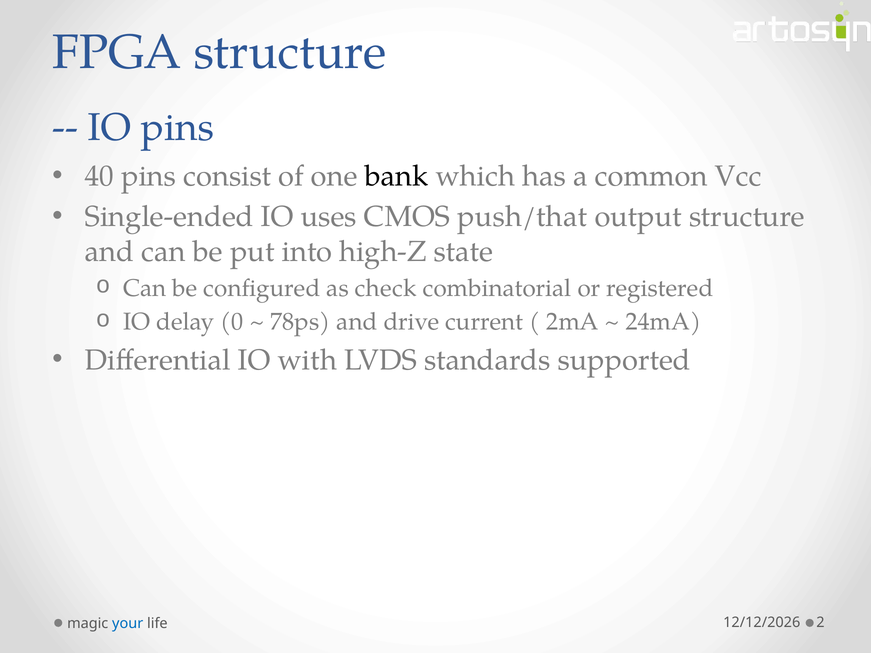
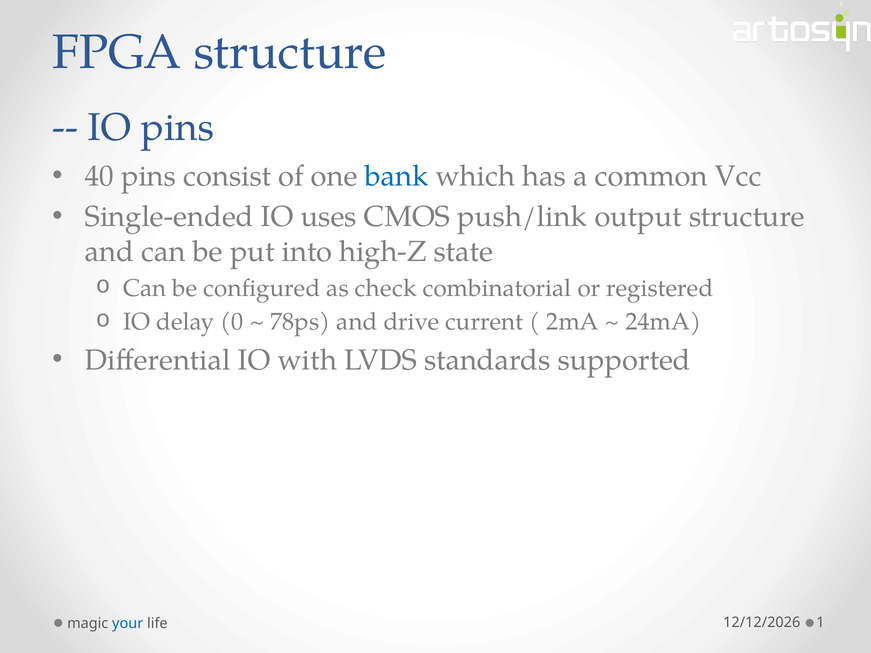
bank colour: black -> blue
push/that: push/that -> push/link
2: 2 -> 1
